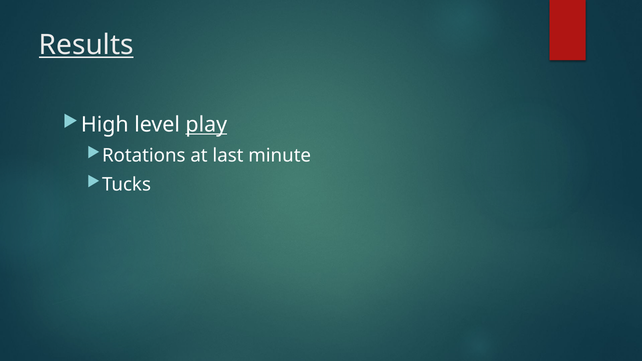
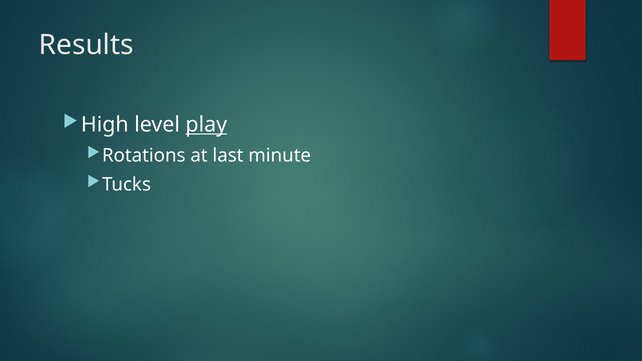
Results underline: present -> none
